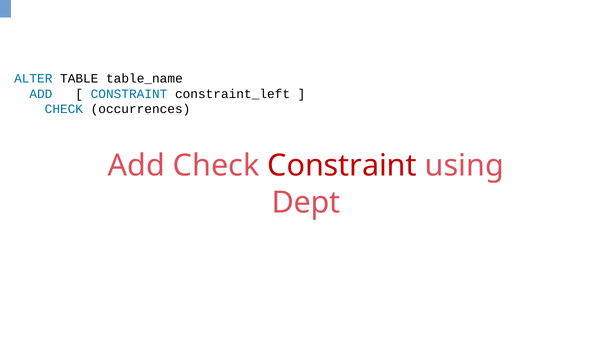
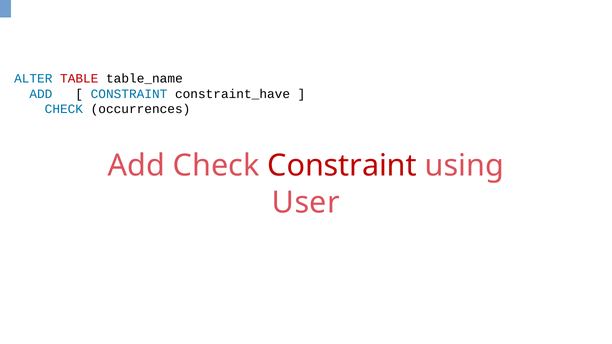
TABLE colour: black -> red
constraint_left: constraint_left -> constraint_have
Dept: Dept -> User
